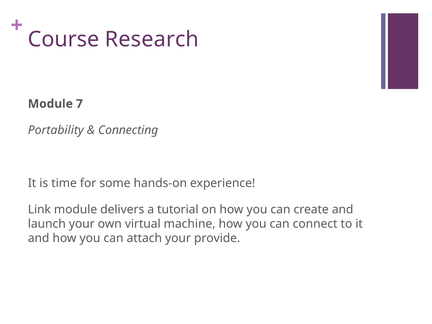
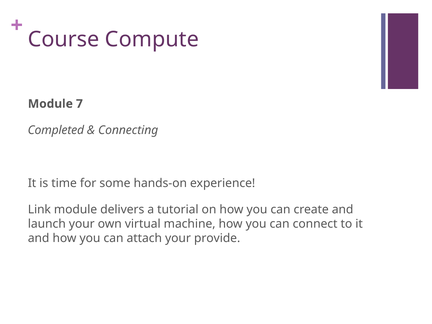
Research: Research -> Compute
Portability: Portability -> Completed
